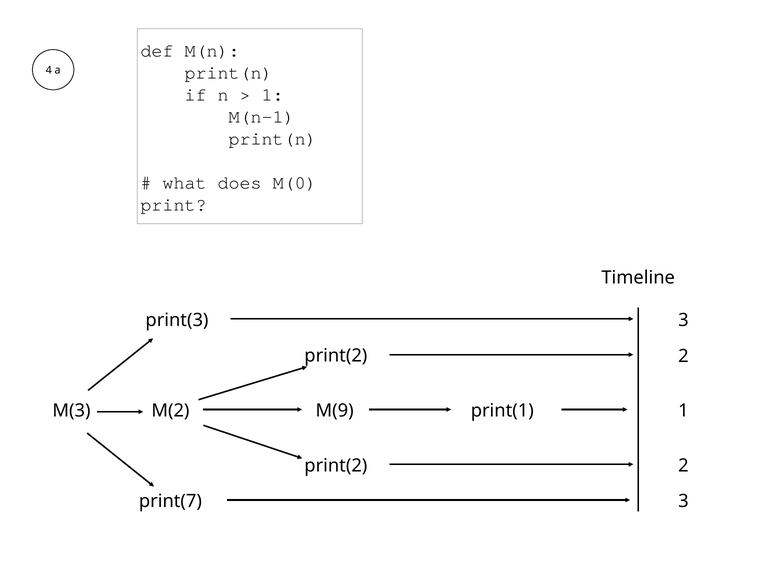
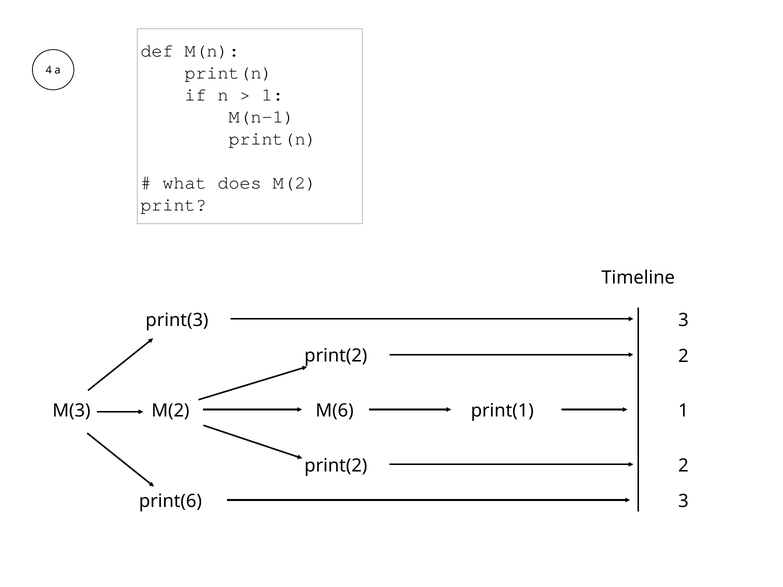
does M(0: M(0 -> M(2
M(9: M(9 -> M(6
print(7: print(7 -> print(6
